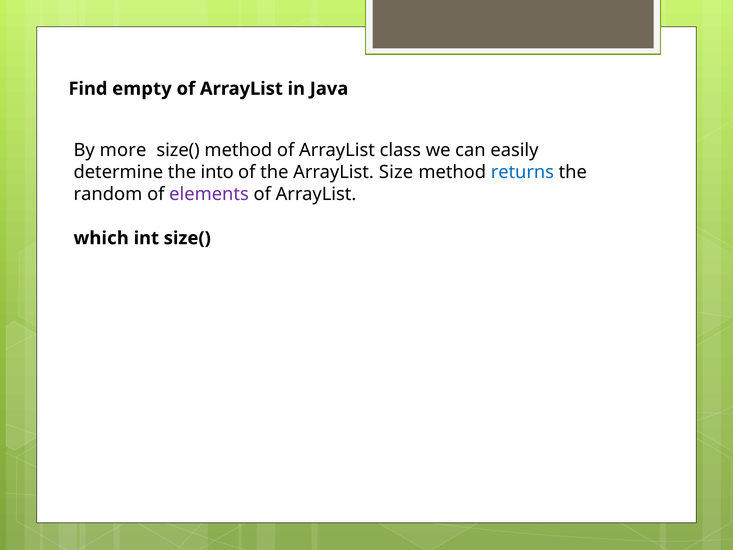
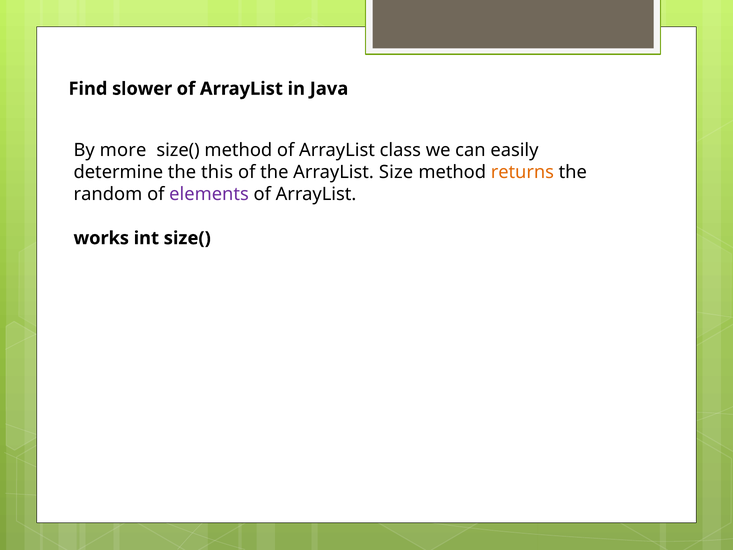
empty: empty -> slower
into: into -> this
returns colour: blue -> orange
which: which -> works
